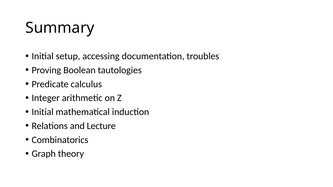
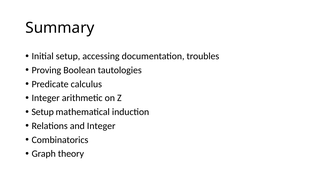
Initial at (43, 112): Initial -> Setup
and Lecture: Lecture -> Integer
